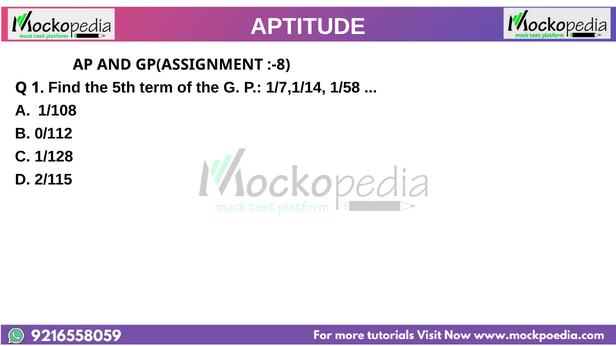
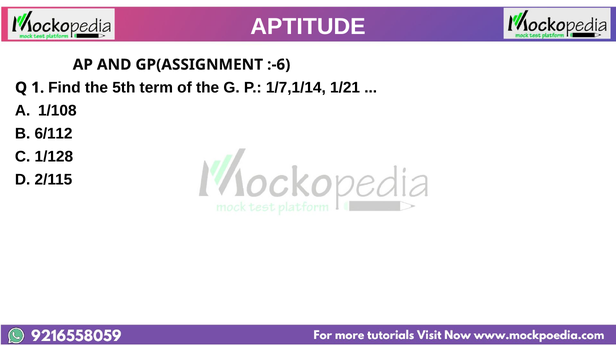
:-8: :-8 -> :-6
1/58: 1/58 -> 1/21
0/112: 0/112 -> 6/112
